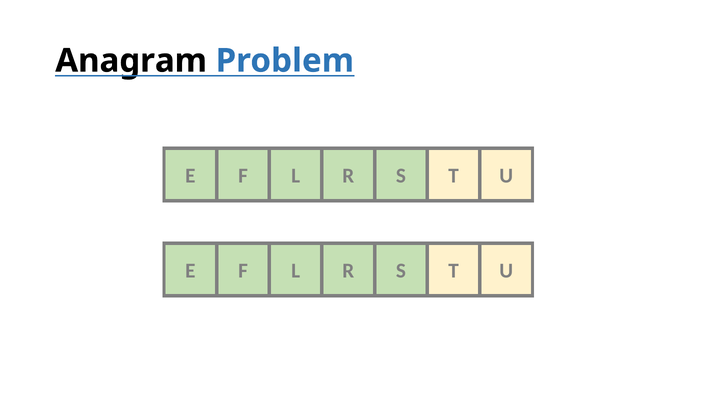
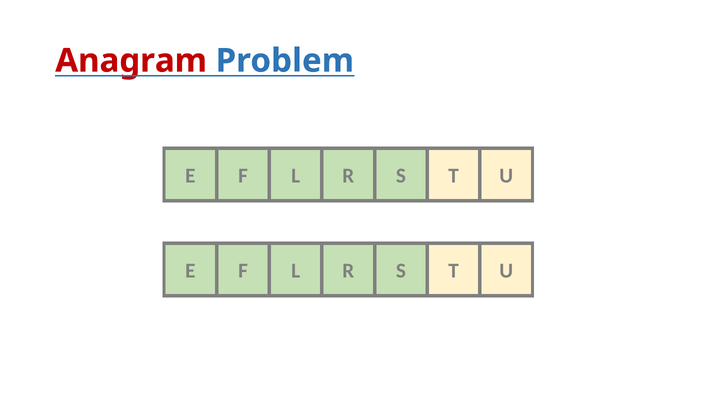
Anagram colour: black -> red
